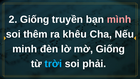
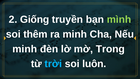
mình colour: pink -> light green
ra khêu: khêu -> minh
mờ Giống: Giống -> Trong
phải: phải -> luôn
